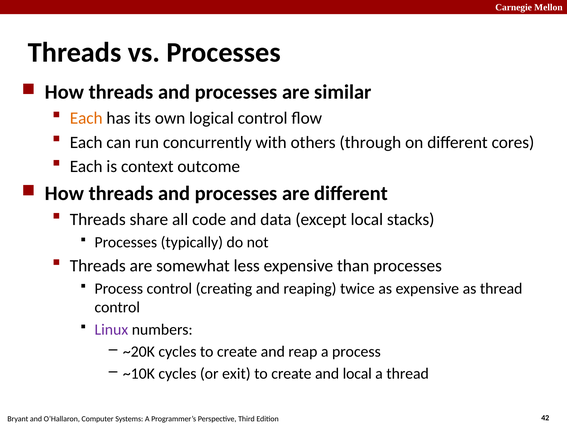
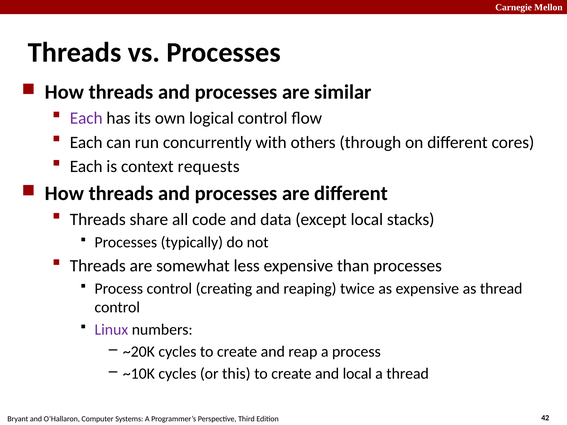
Each at (86, 118) colour: orange -> purple
outcome: outcome -> requests
exit: exit -> this
